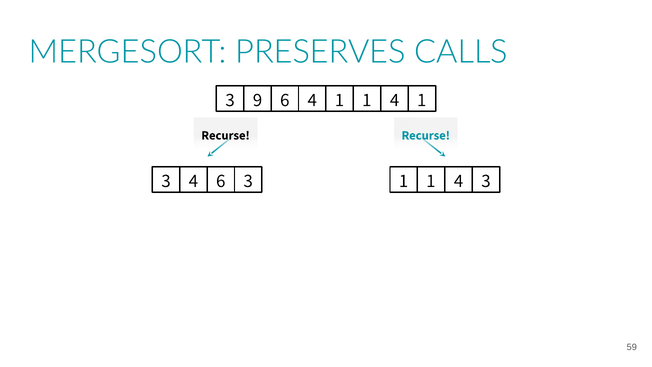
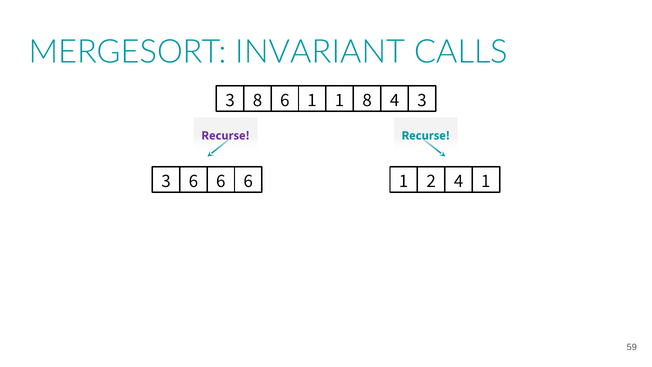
PRESERVES: PRESERVES -> INVARIANT
3 9: 9 -> 8
4 at (312, 100): 4 -> 1
1 at (367, 100): 1 -> 8
1 at (422, 100): 1 -> 3
Recurse at (226, 135) colour: black -> purple
3 4: 4 -> 6
3 at (248, 181): 3 -> 6
1 at (431, 181): 1 -> 2
4 3: 3 -> 1
